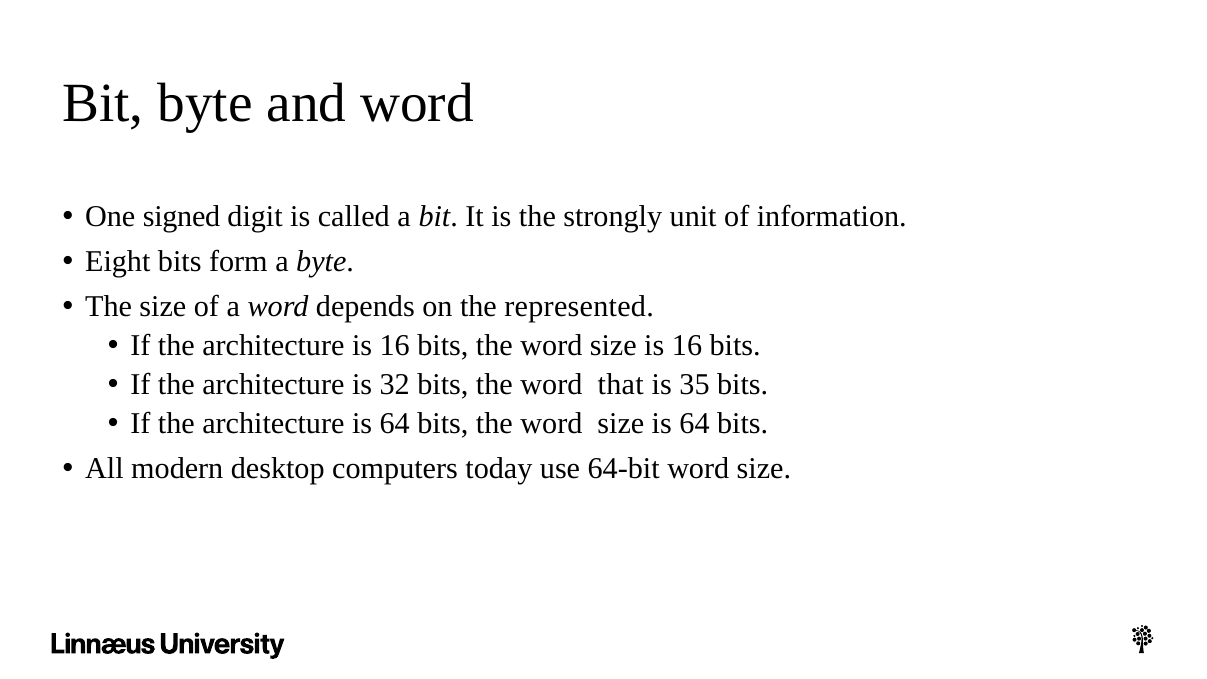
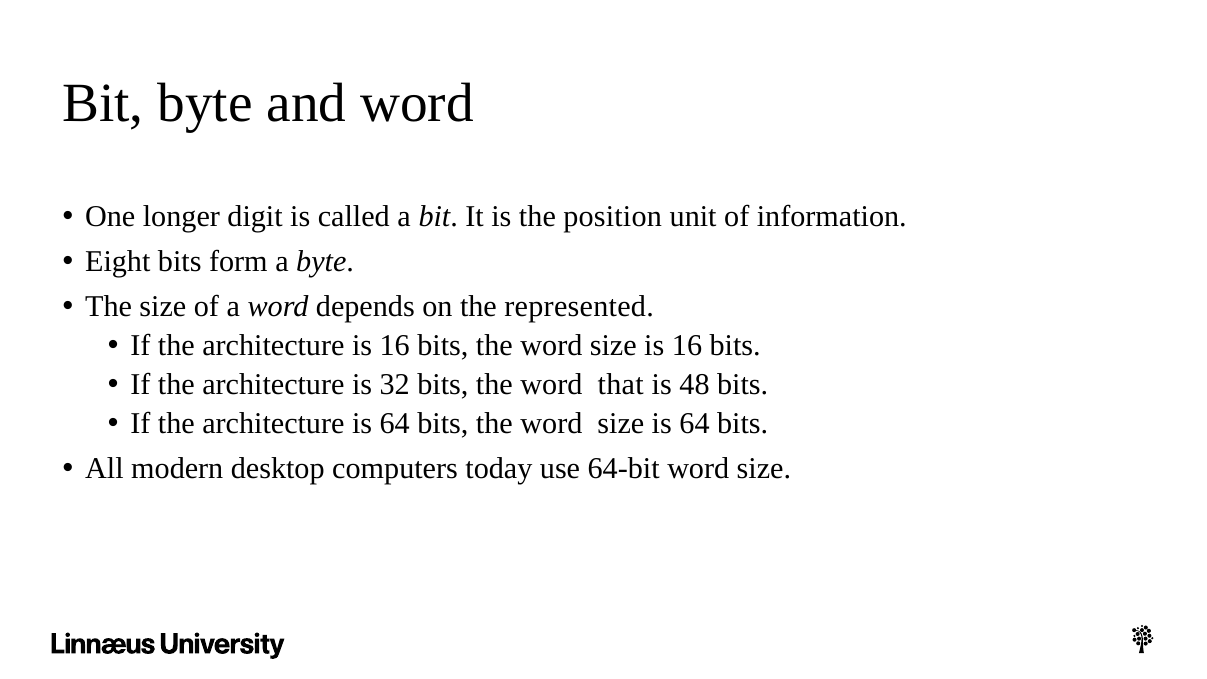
signed: signed -> longer
strongly: strongly -> position
35: 35 -> 48
